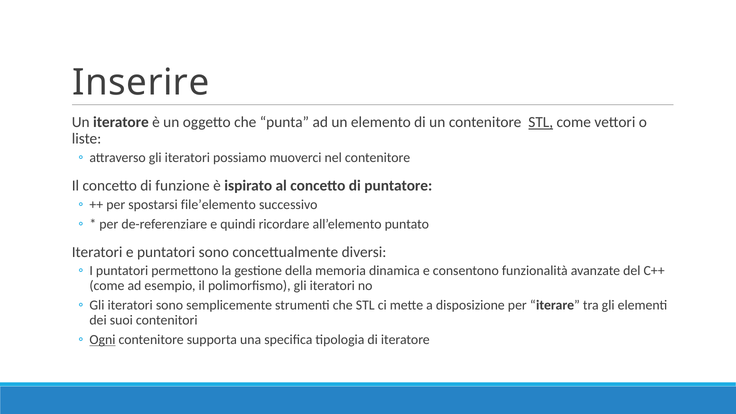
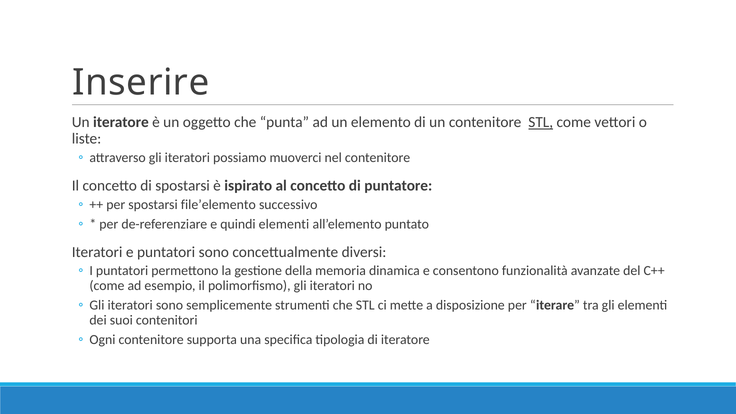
di funzione: funzione -> spostarsi
quindi ricordare: ricordare -> elementi
Ogni underline: present -> none
